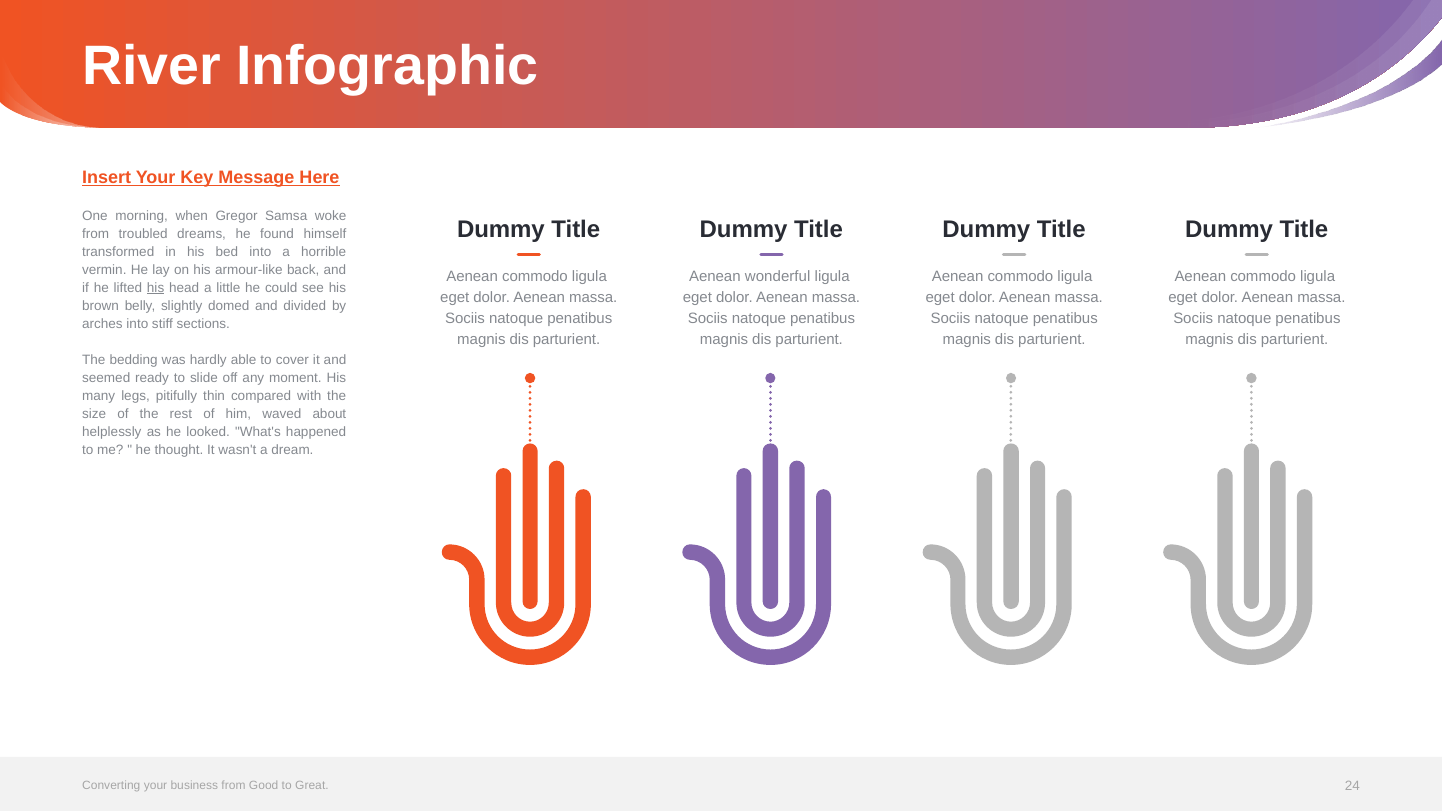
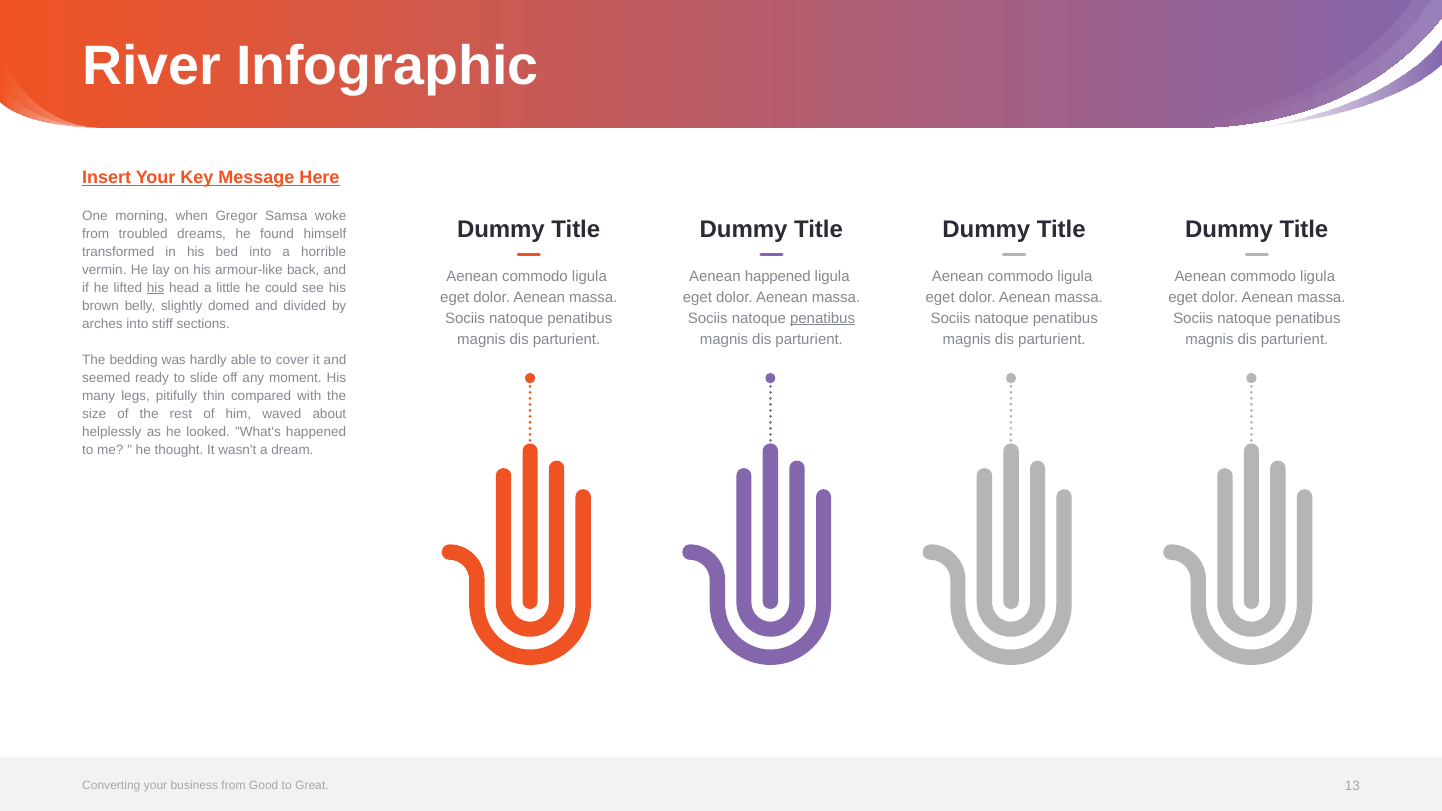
Aenean wonderful: wonderful -> happened
penatibus at (823, 318) underline: none -> present
24: 24 -> 13
